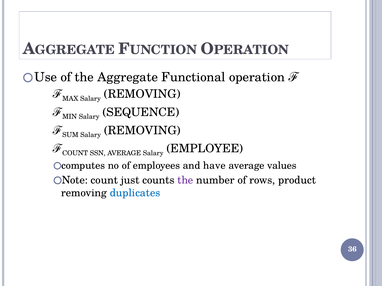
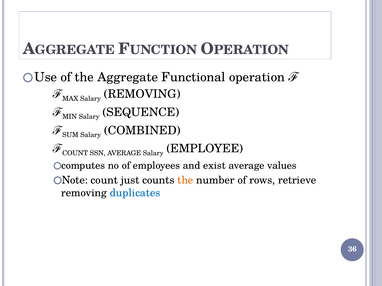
REMOVING at (142, 131): REMOVING -> COMBINED
have: have -> exist
the at (185, 180) colour: purple -> orange
product: product -> retrieve
